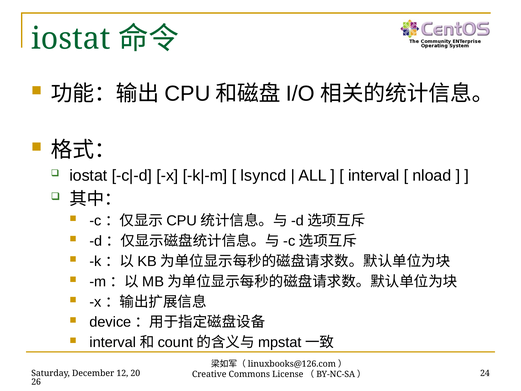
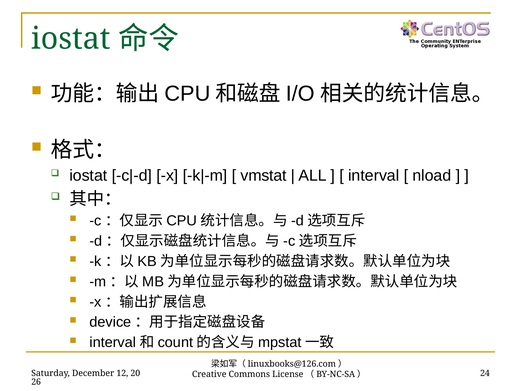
lsyncd: lsyncd -> vmstat
